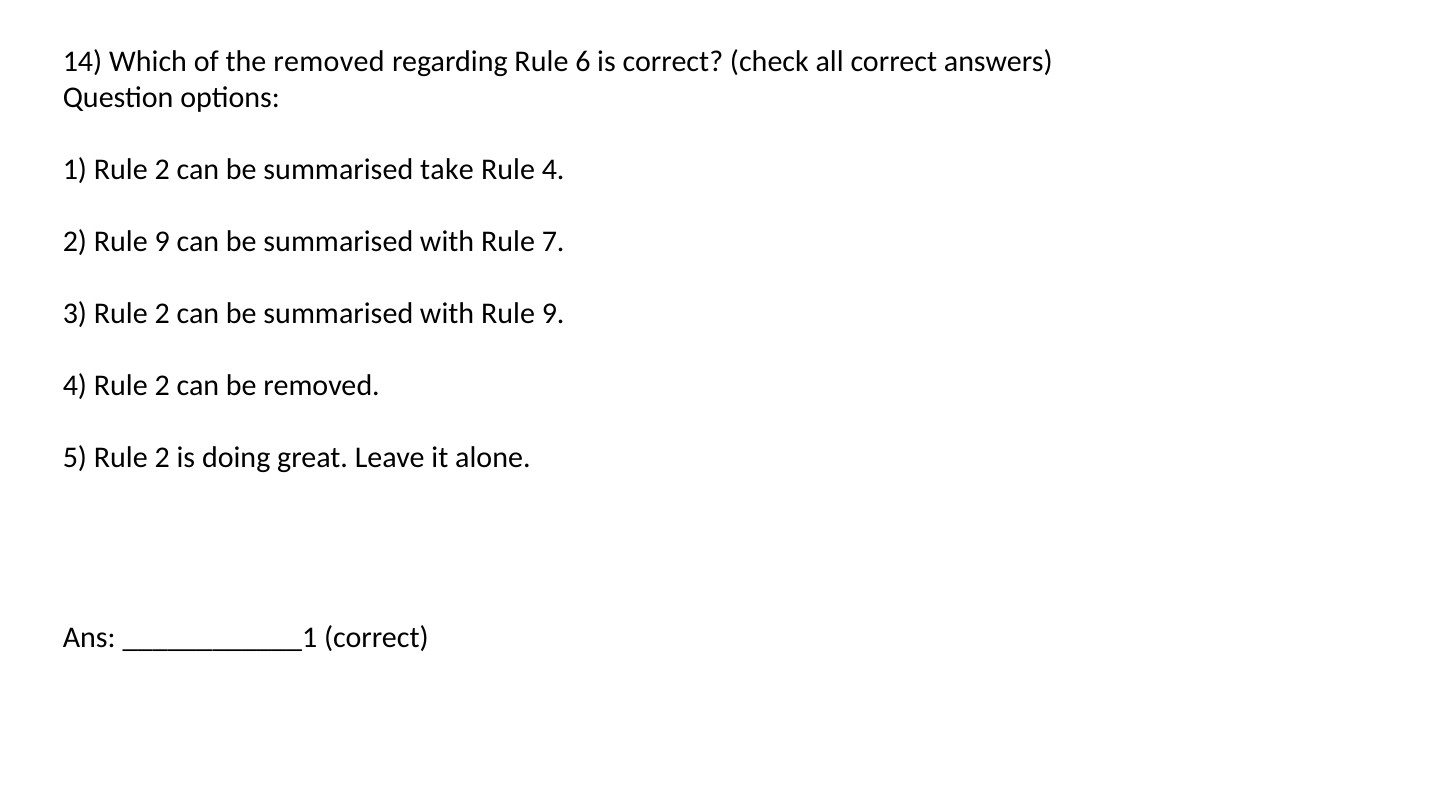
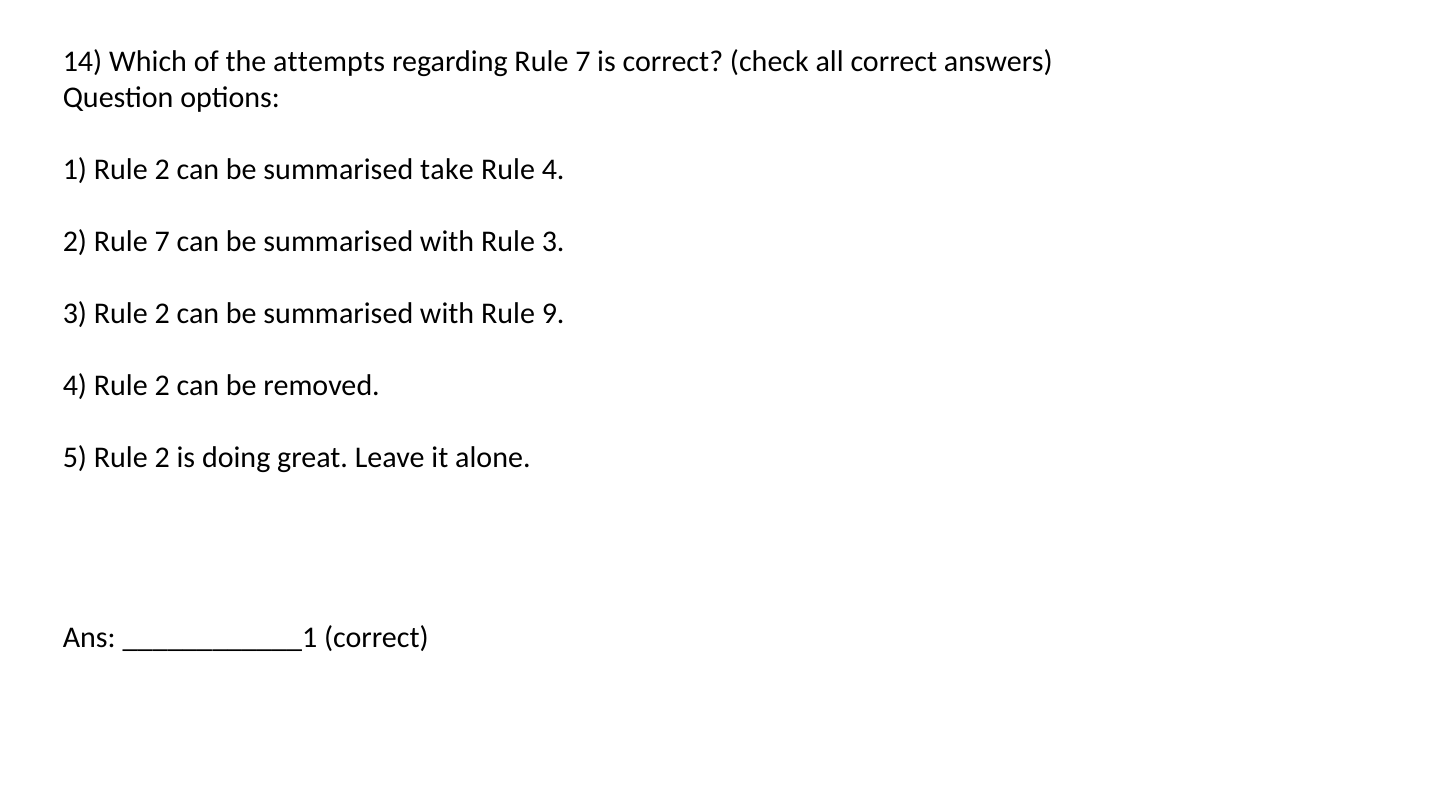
the removed: removed -> attempts
regarding Rule 6: 6 -> 7
2 Rule 9: 9 -> 7
Rule 7: 7 -> 3
